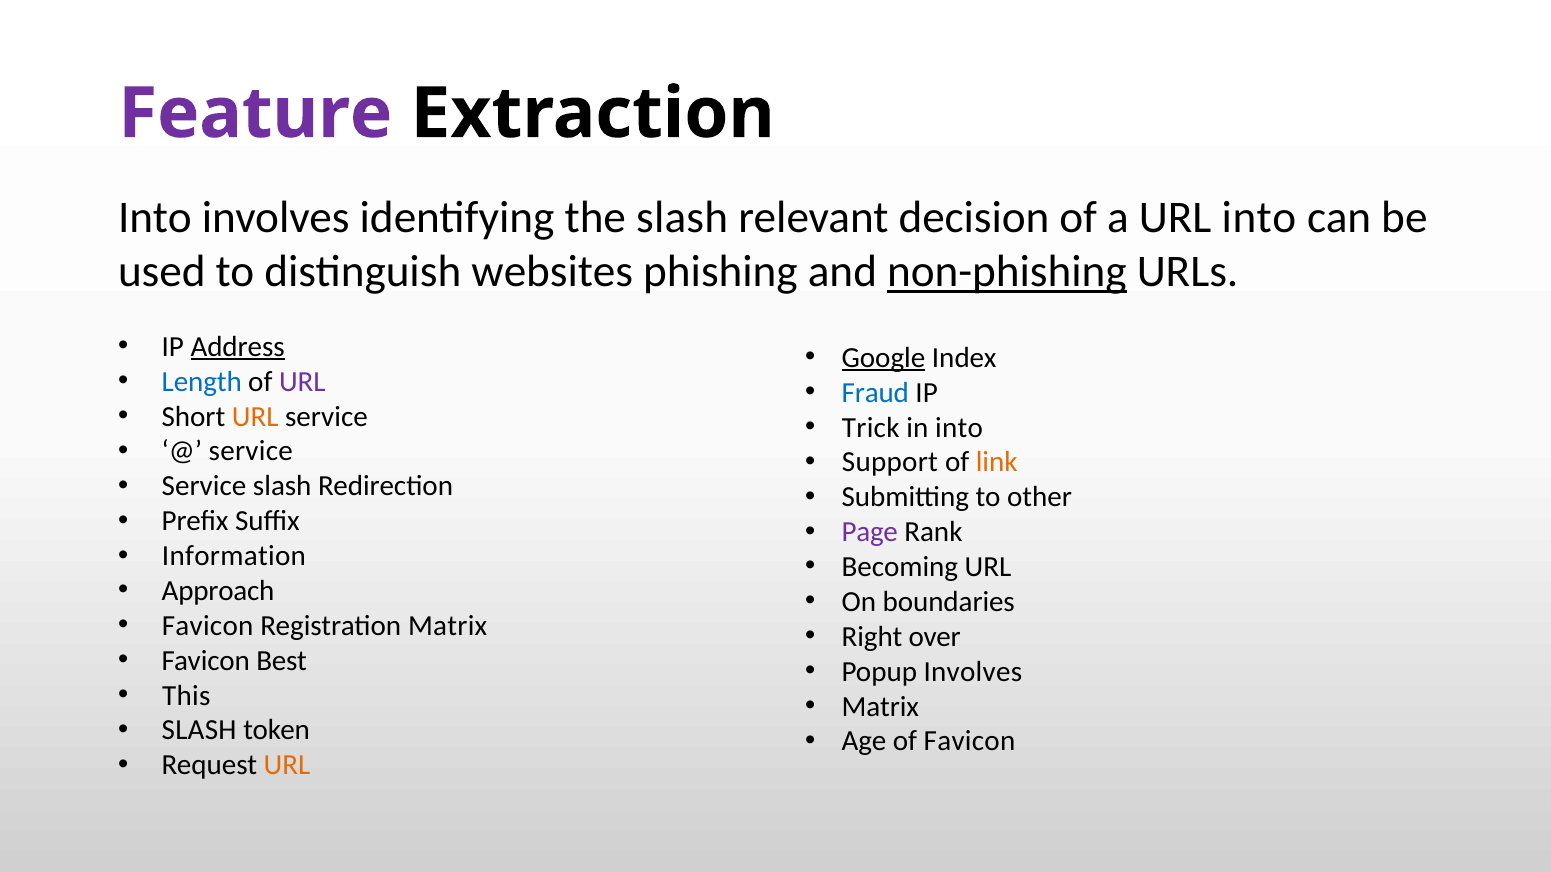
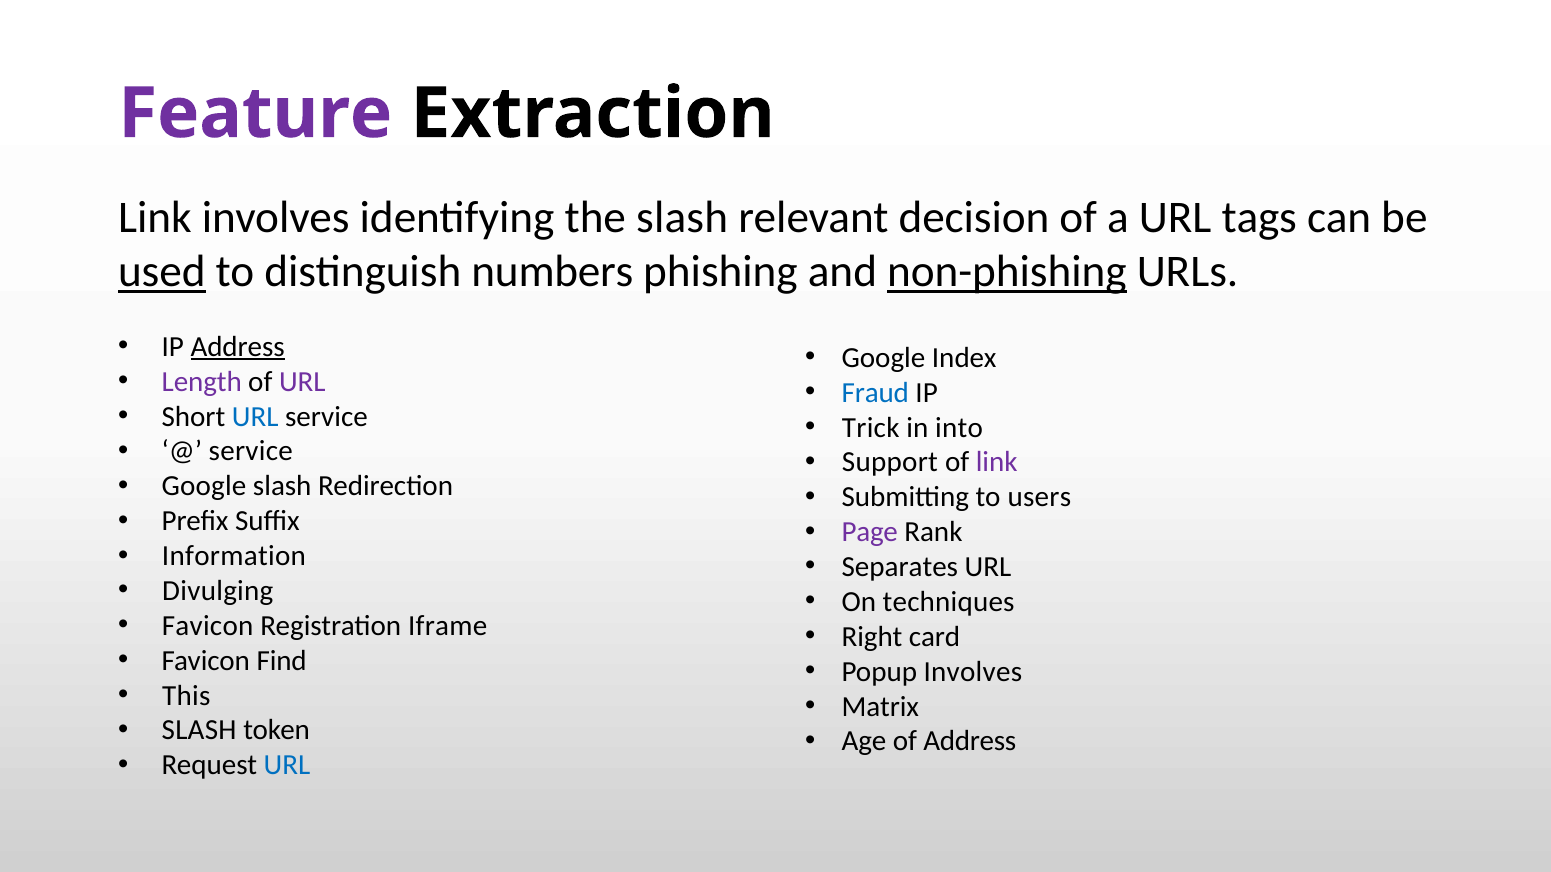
Into at (155, 218): Into -> Link
URL into: into -> tags
used underline: none -> present
websites: websites -> numbers
Google at (883, 358) underline: present -> none
Length colour: blue -> purple
URL at (255, 417) colour: orange -> blue
link at (997, 463) colour: orange -> purple
Service at (204, 486): Service -> Google
other: other -> users
Becoming: Becoming -> Separates
Approach: Approach -> Divulging
boundaries: boundaries -> techniques
Registration Matrix: Matrix -> Iframe
over: over -> card
Best: Best -> Find
of Favicon: Favicon -> Address
URL at (287, 766) colour: orange -> blue
